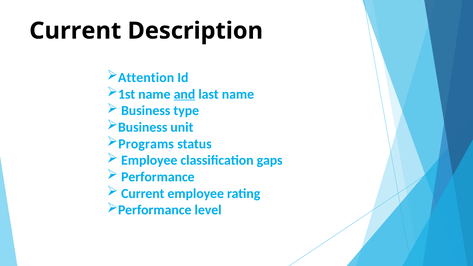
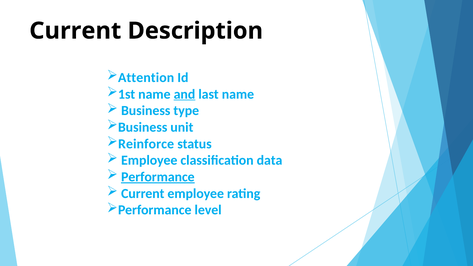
Programs: Programs -> Reinforce
gaps: gaps -> data
Performance at (158, 177) underline: none -> present
